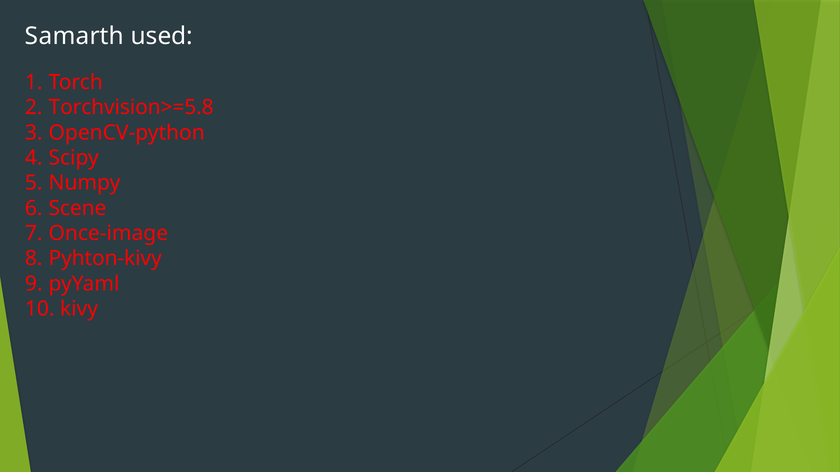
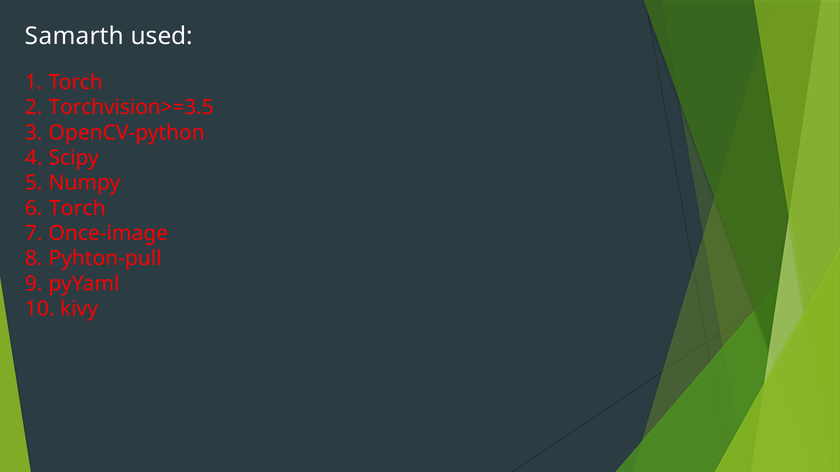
Torchvision>=5.8: Torchvision>=5.8 -> Torchvision>=3.5
Scene at (77, 208): Scene -> Torch
Pyhton-kivy: Pyhton-kivy -> Pyhton-pull
